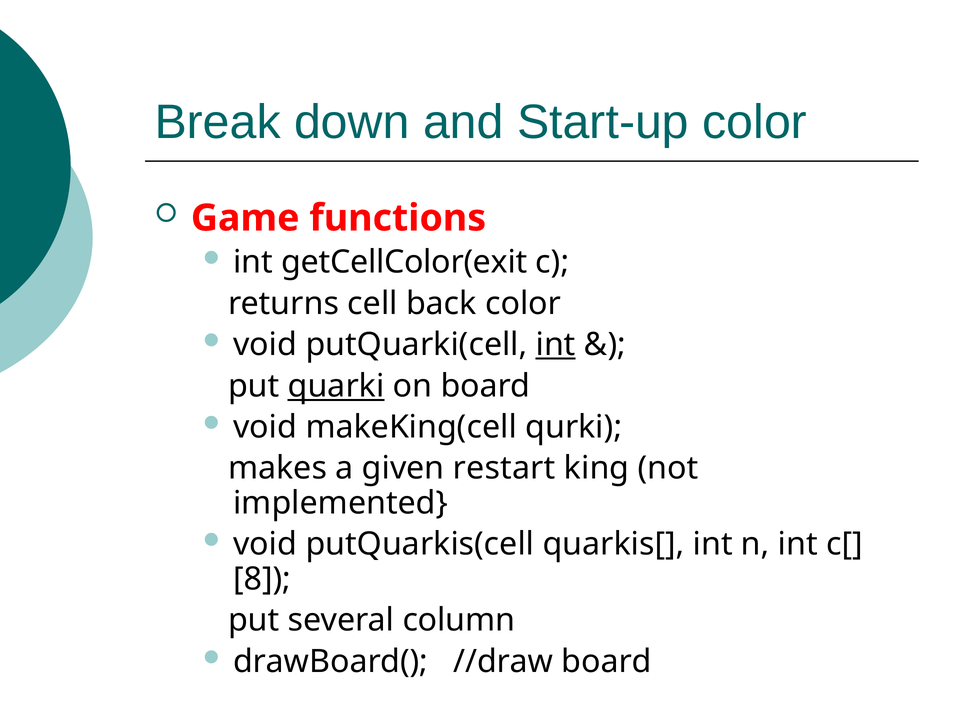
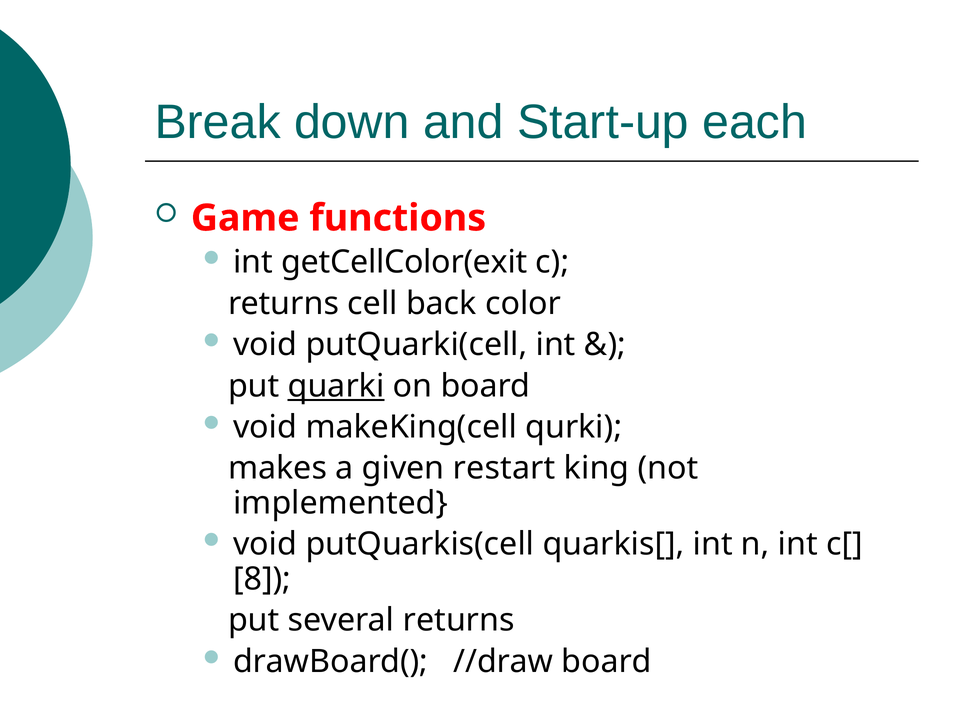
Start-up color: color -> each
int at (556, 345) underline: present -> none
several column: column -> returns
